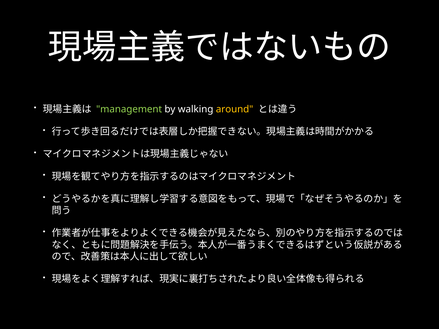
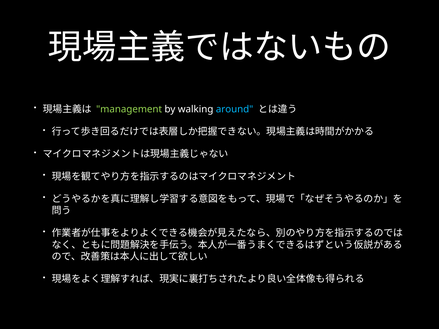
around colour: yellow -> light blue
